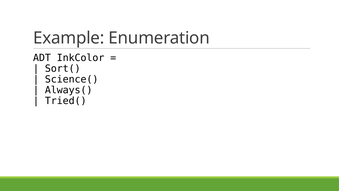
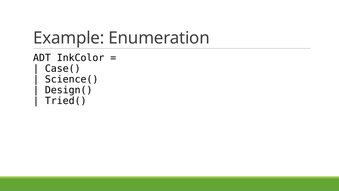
Sort(: Sort( -> Case(
Always(: Always( -> Design(
